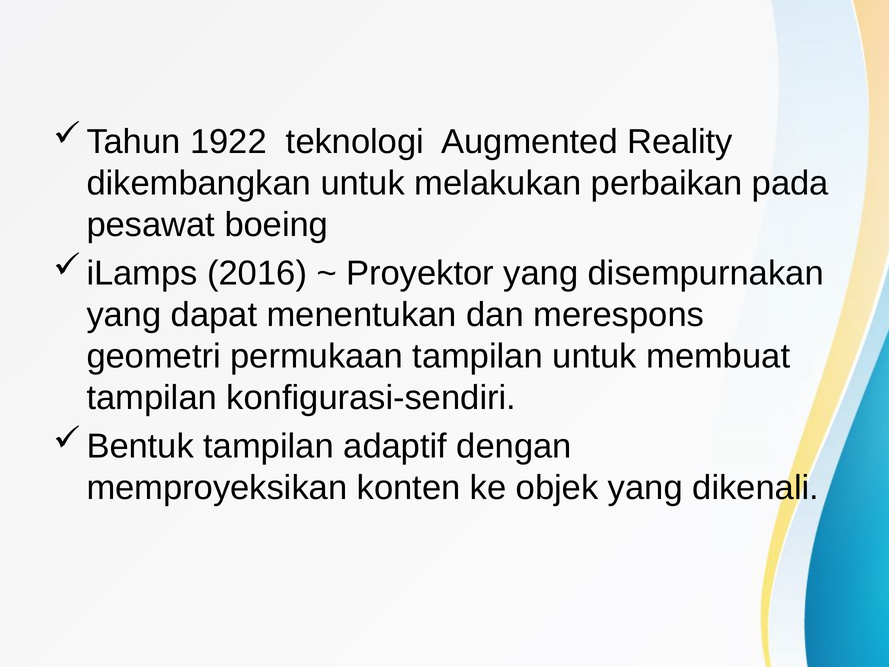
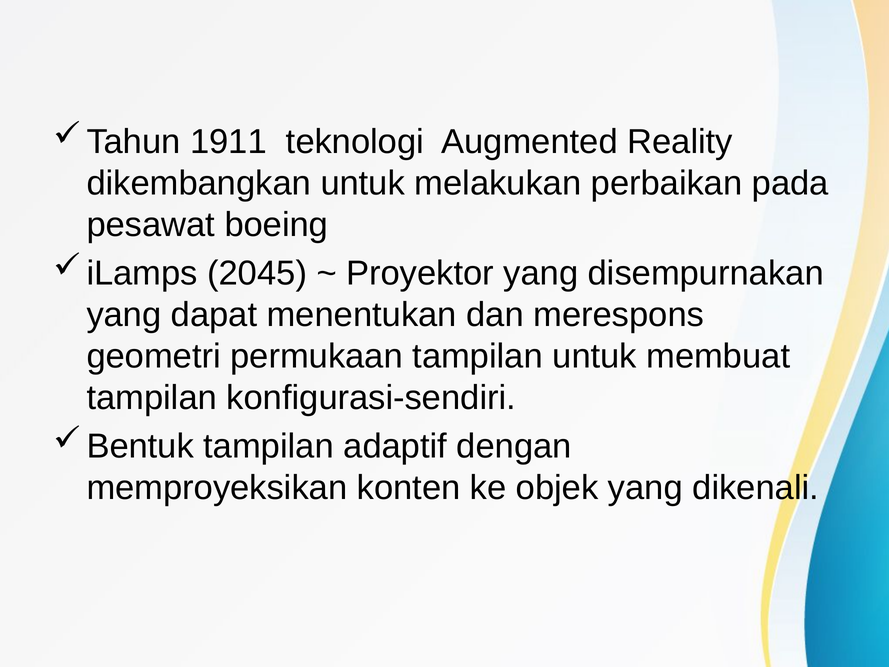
1922: 1922 -> 1911
2016: 2016 -> 2045
